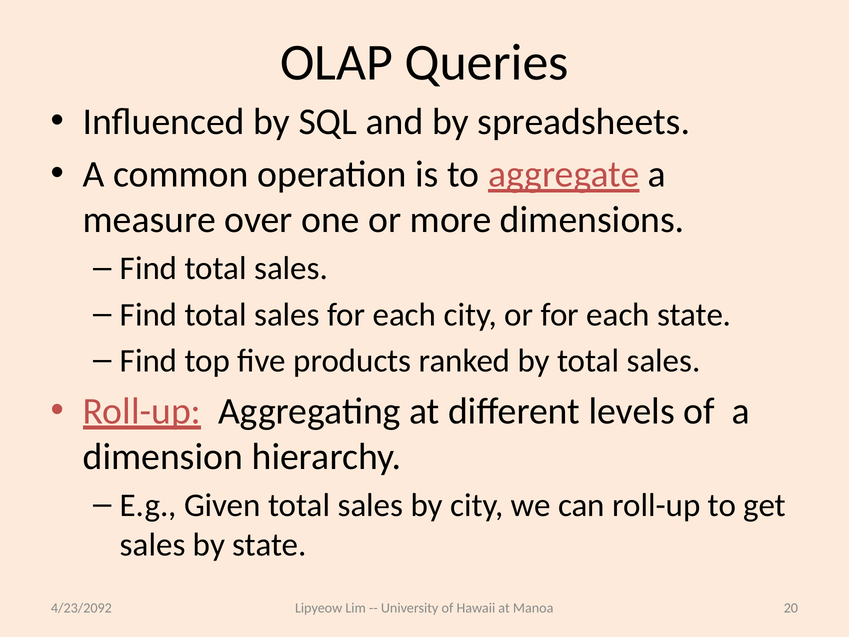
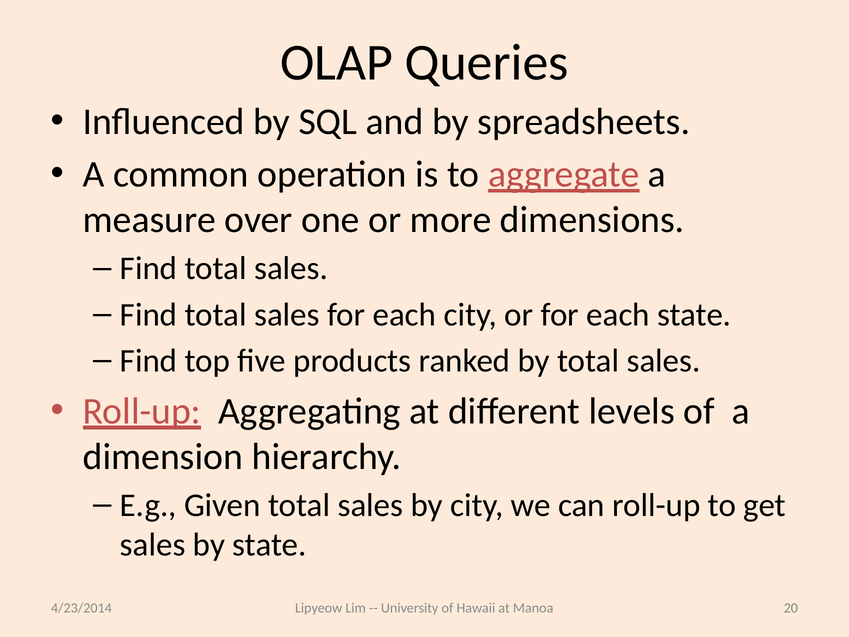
4/23/2092: 4/23/2092 -> 4/23/2014
